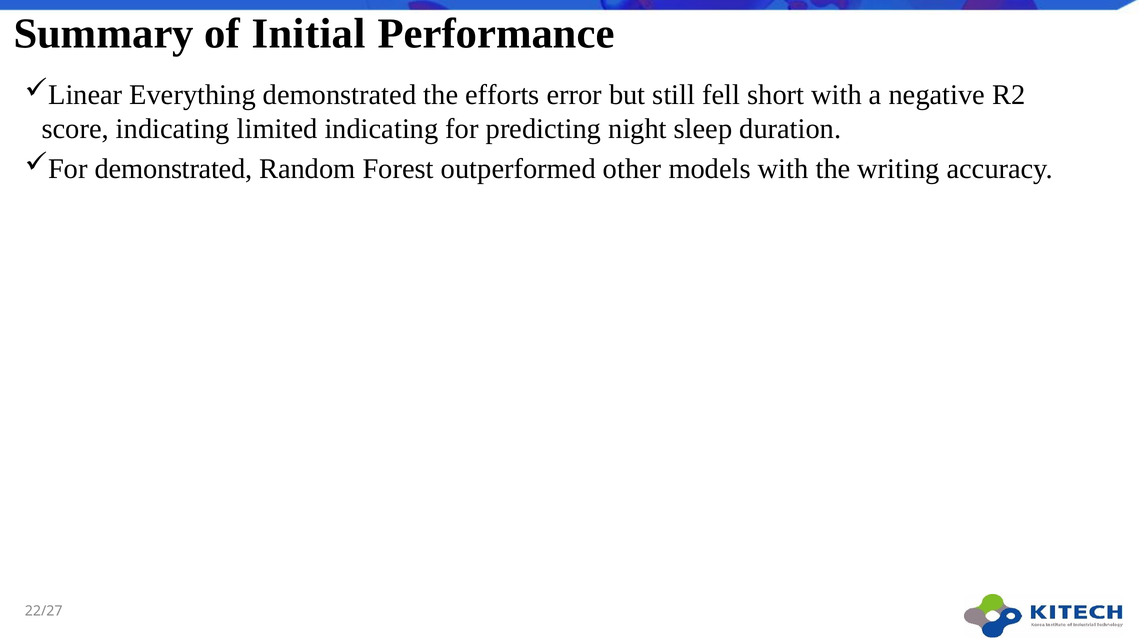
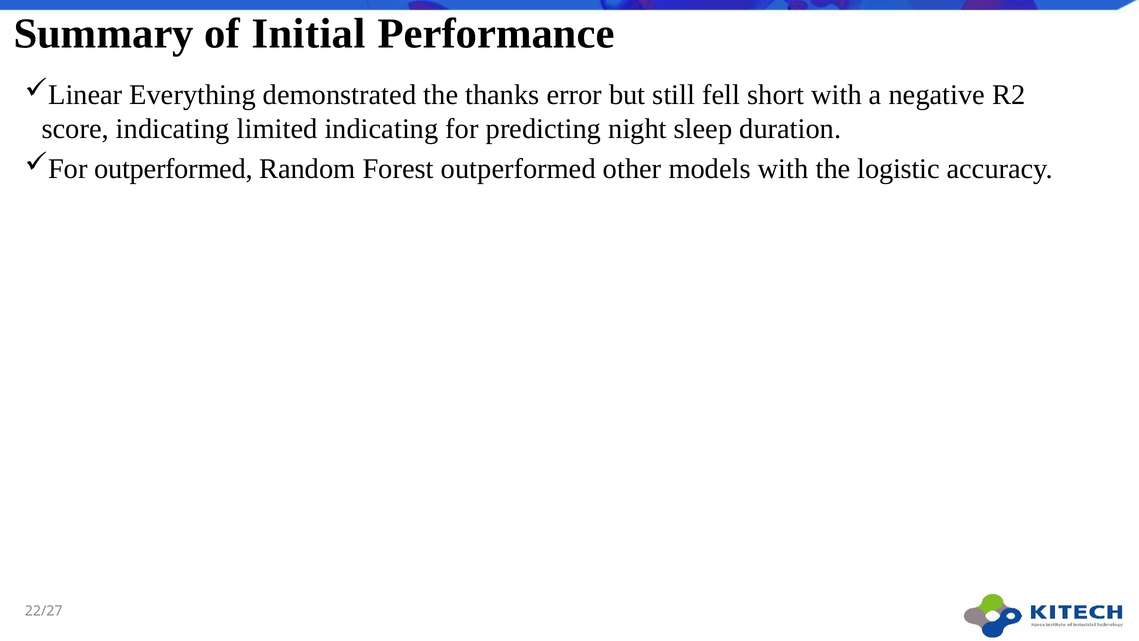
efforts: efforts -> thanks
demonstrated at (174, 169): demonstrated -> outperformed
writing: writing -> logistic
